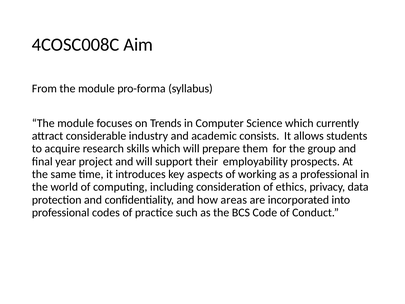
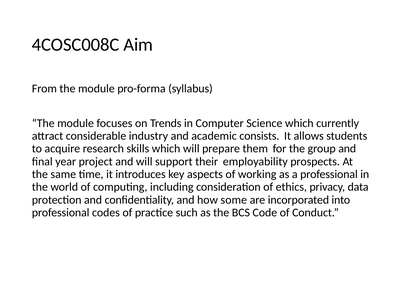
areas: areas -> some
